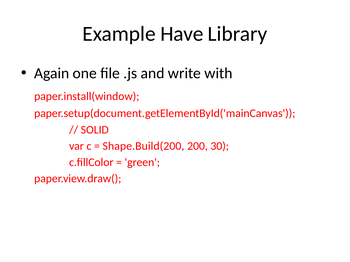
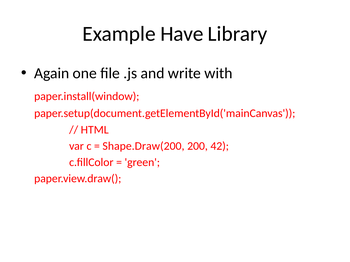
SOLID: SOLID -> HTML
Shape.Build(200: Shape.Build(200 -> Shape.Draw(200
30: 30 -> 42
